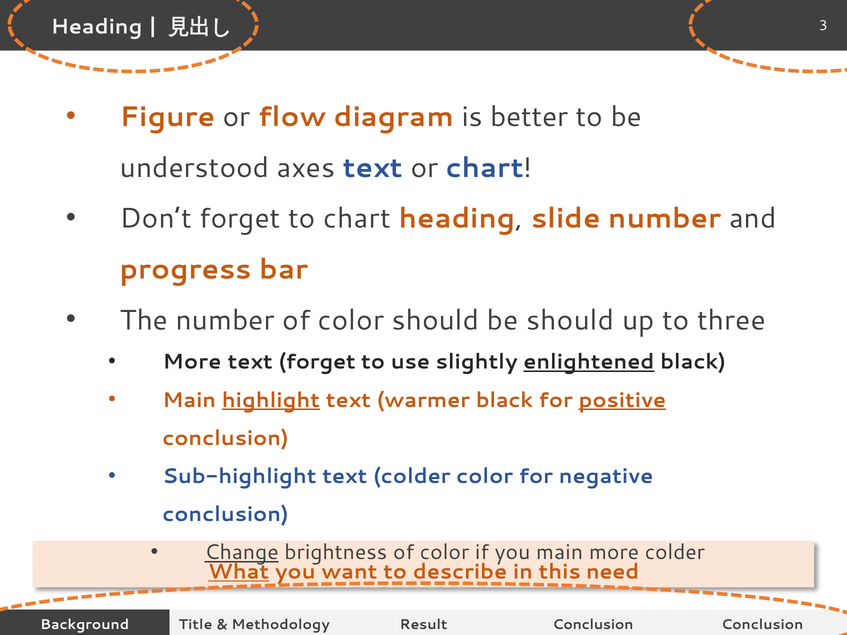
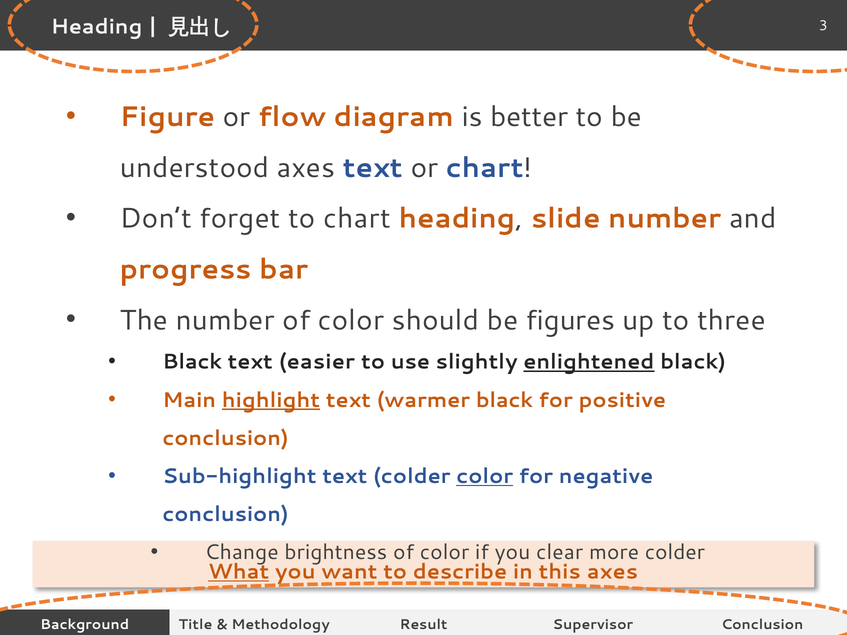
be should: should -> figures
More at (192, 362): More -> Black
text forget: forget -> easier
positive underline: present -> none
color at (485, 477) underline: none -> present
Change underline: present -> none
you main: main -> clear
need at (613, 572): need -> axes
Result Conclusion: Conclusion -> Supervisor
